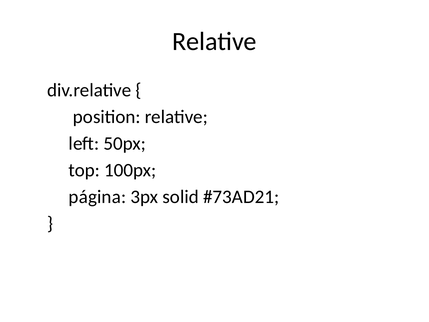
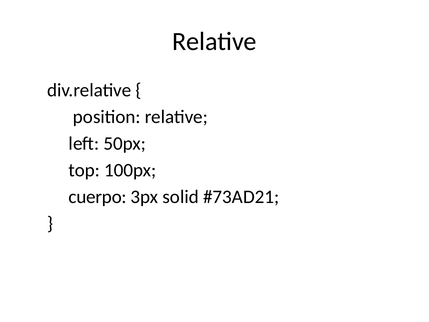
página: página -> cuerpo
